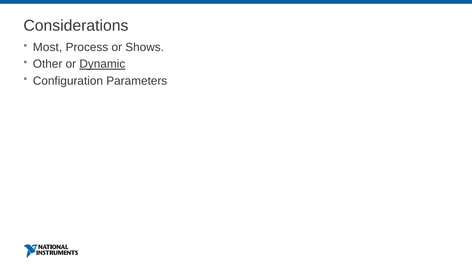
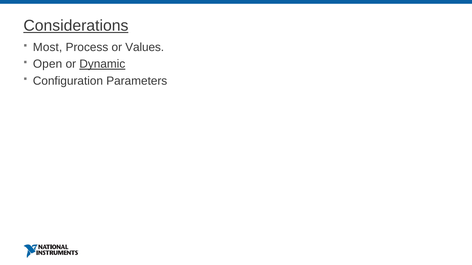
Considerations underline: none -> present
Shows: Shows -> Values
Other: Other -> Open
